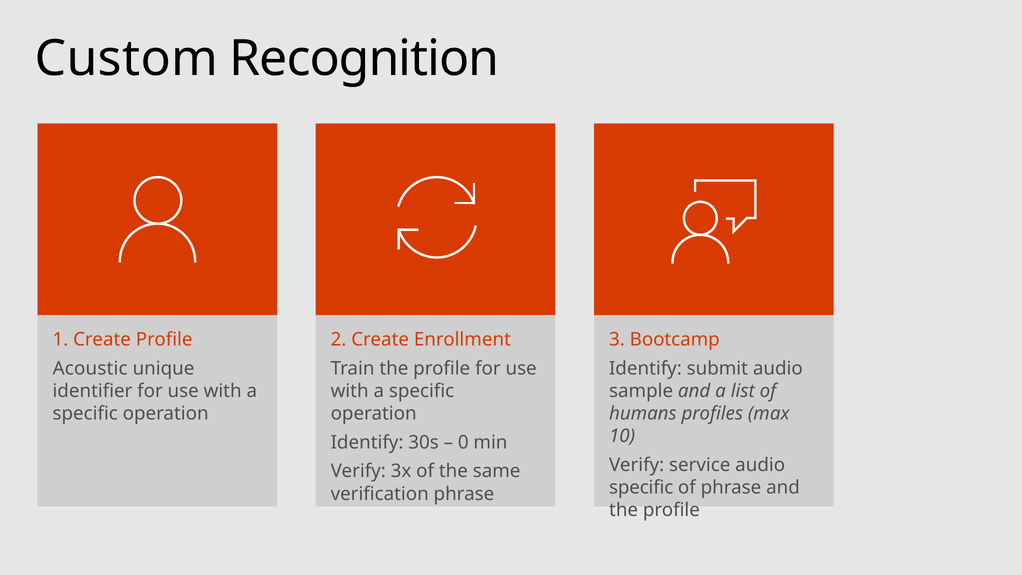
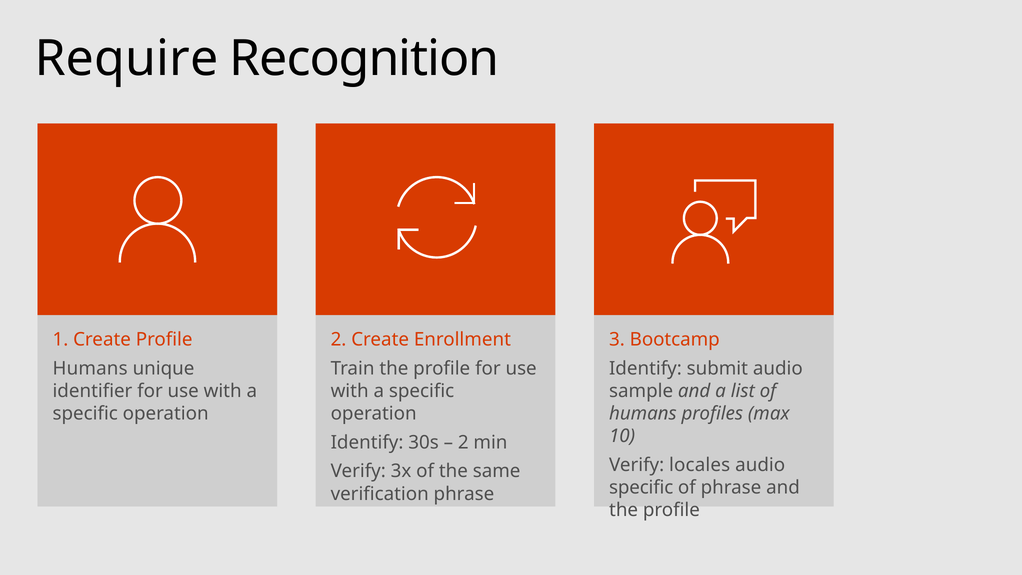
Custom: Custom -> Require
Acoustic at (90, 368): Acoustic -> Humans
0 at (463, 442): 0 -> 2
service: service -> locales
